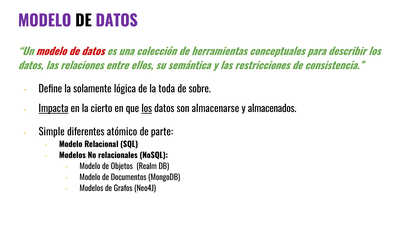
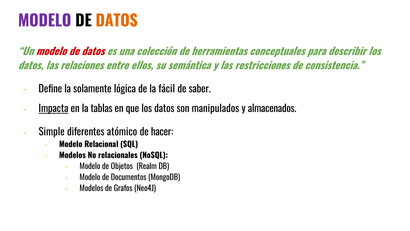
DATOS at (117, 21) colour: purple -> orange
toda: toda -> fácil
sobre: sobre -> saber
cierto: cierto -> tablas
los at (147, 109) underline: present -> none
almacenarse: almacenarse -> manipulados
parte: parte -> hacer
